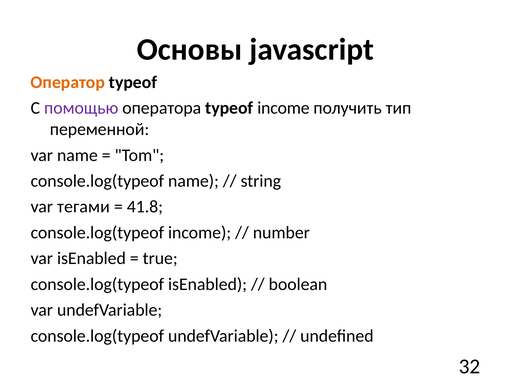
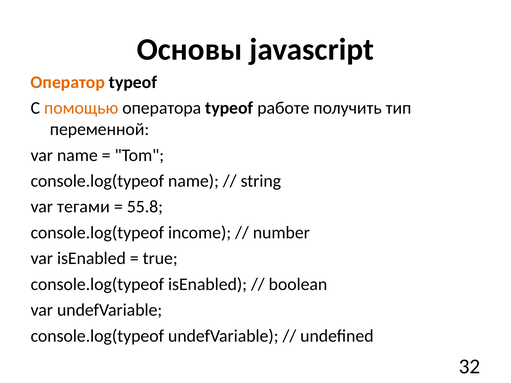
помощью colour: purple -> orange
typeof income: income -> работе
41.8: 41.8 -> 55.8
